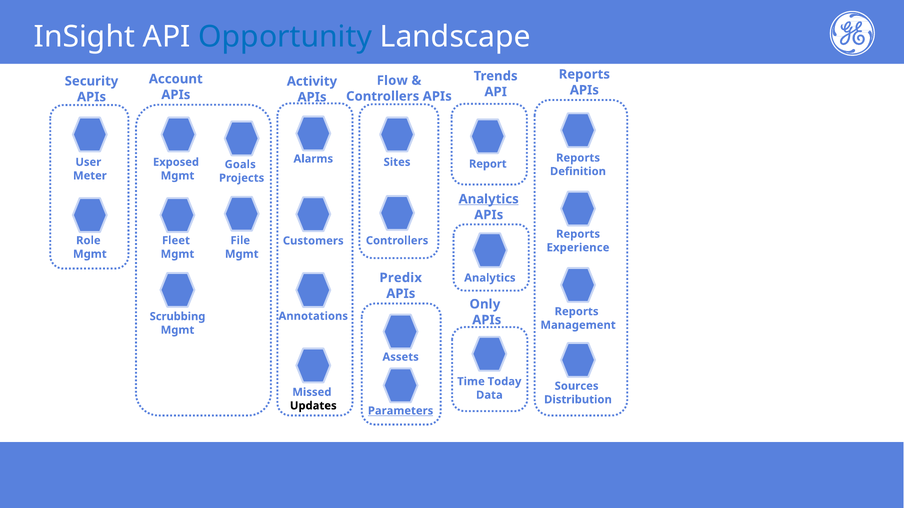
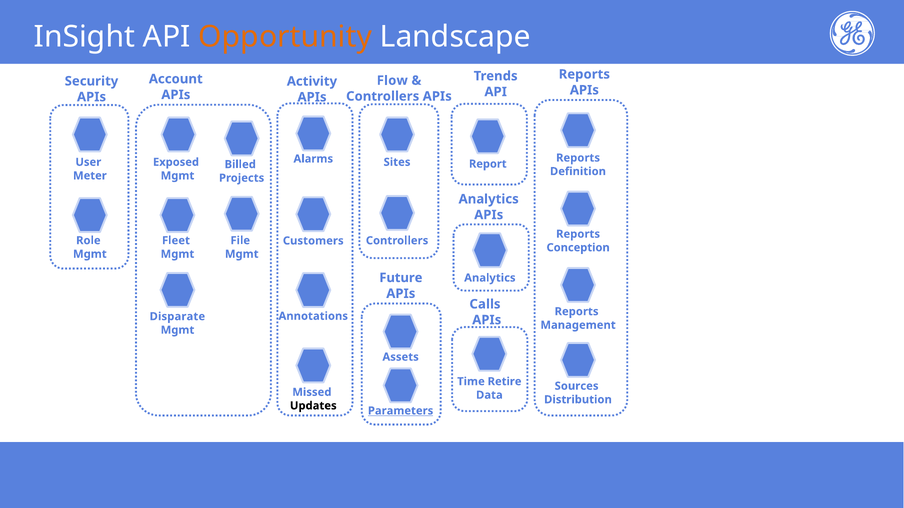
Opportunity colour: blue -> orange
Goals: Goals -> Billed
Analytics at (489, 199) underline: present -> none
Experience: Experience -> Conception
Predix: Predix -> Future
Only: Only -> Calls
Scrubbing: Scrubbing -> Disparate
Today: Today -> Retire
